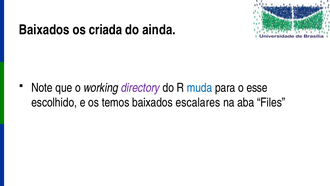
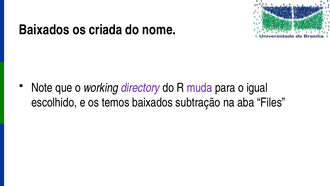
ainda: ainda -> nome
muda colour: blue -> purple
esse: esse -> igual
escalares: escalares -> subtração
